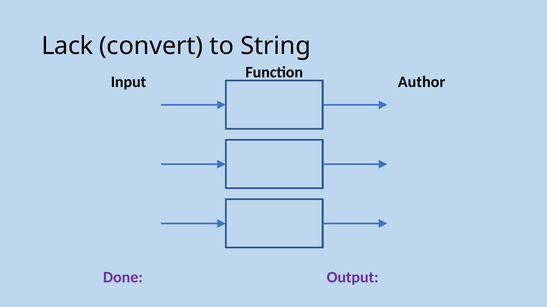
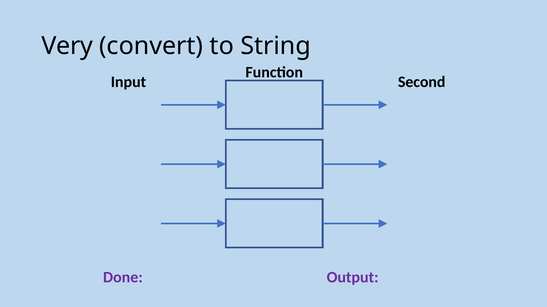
Lack: Lack -> Very
Author: Author -> Second
